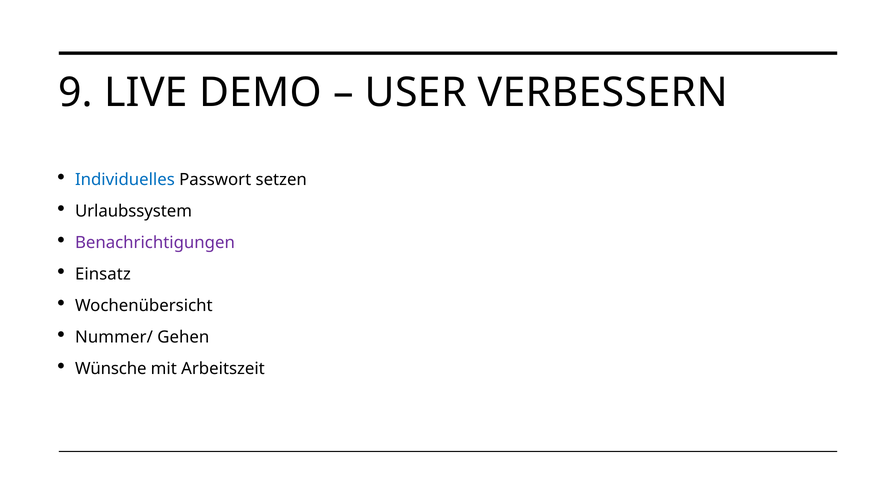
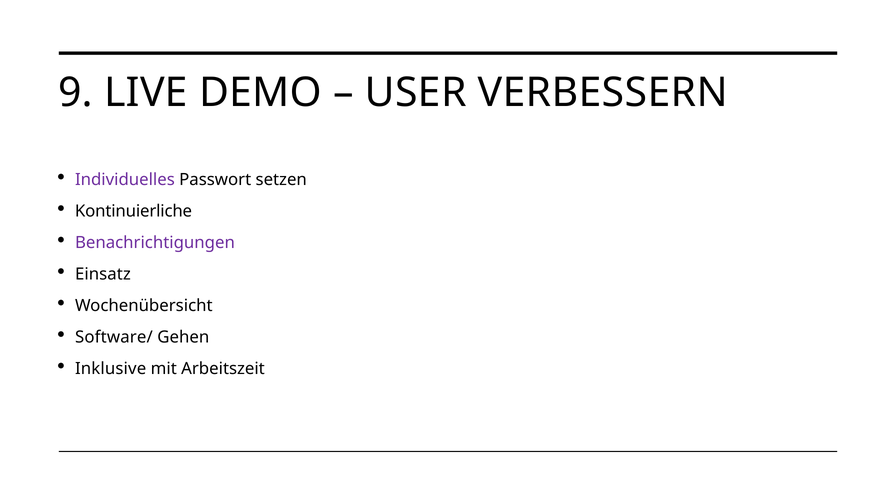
Individuelles colour: blue -> purple
Urlaubssystem: Urlaubssystem -> Kontinuierliche
Nummer/: Nummer/ -> Software/
Wünsche: Wünsche -> Inklusive
